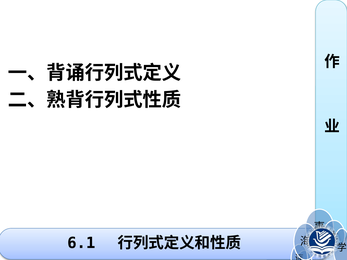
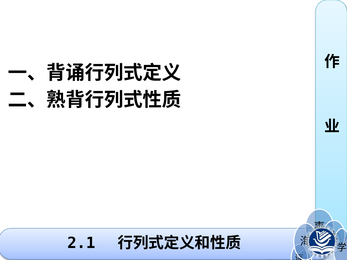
6.1: 6.1 -> 2.1
